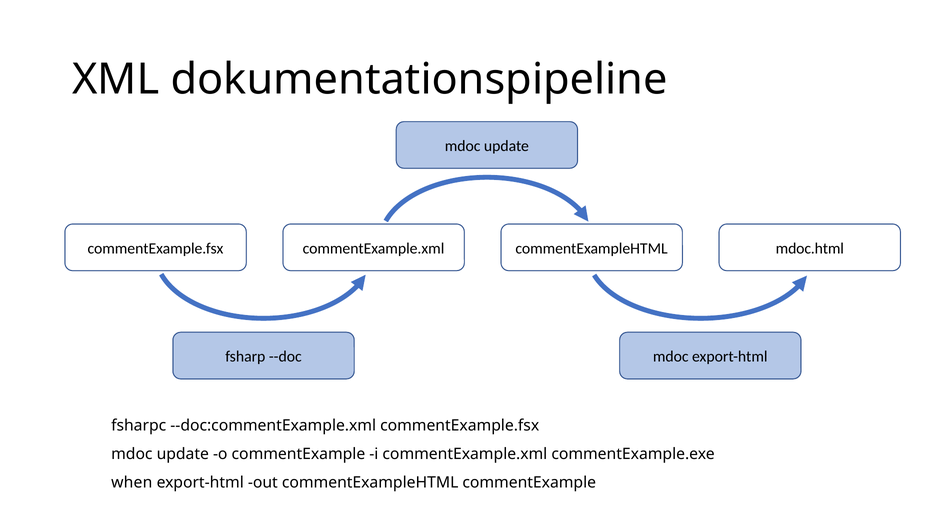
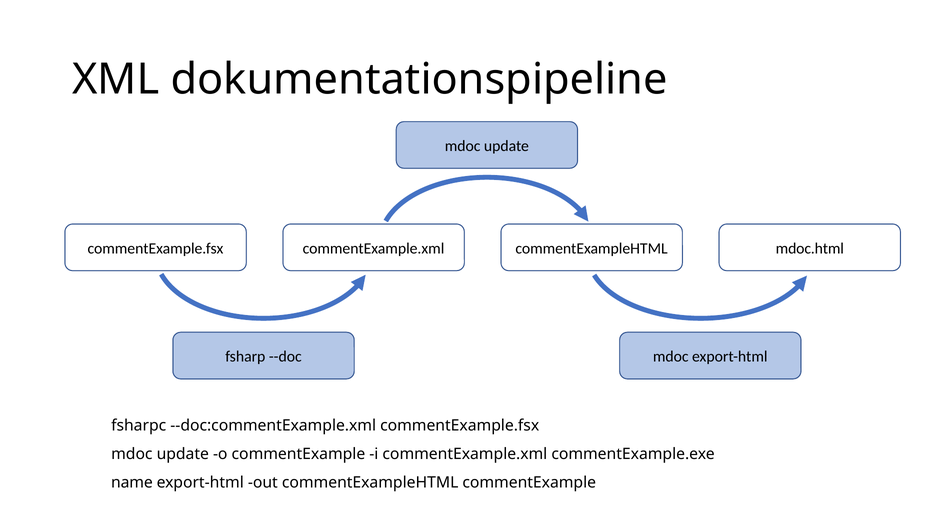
when: when -> name
